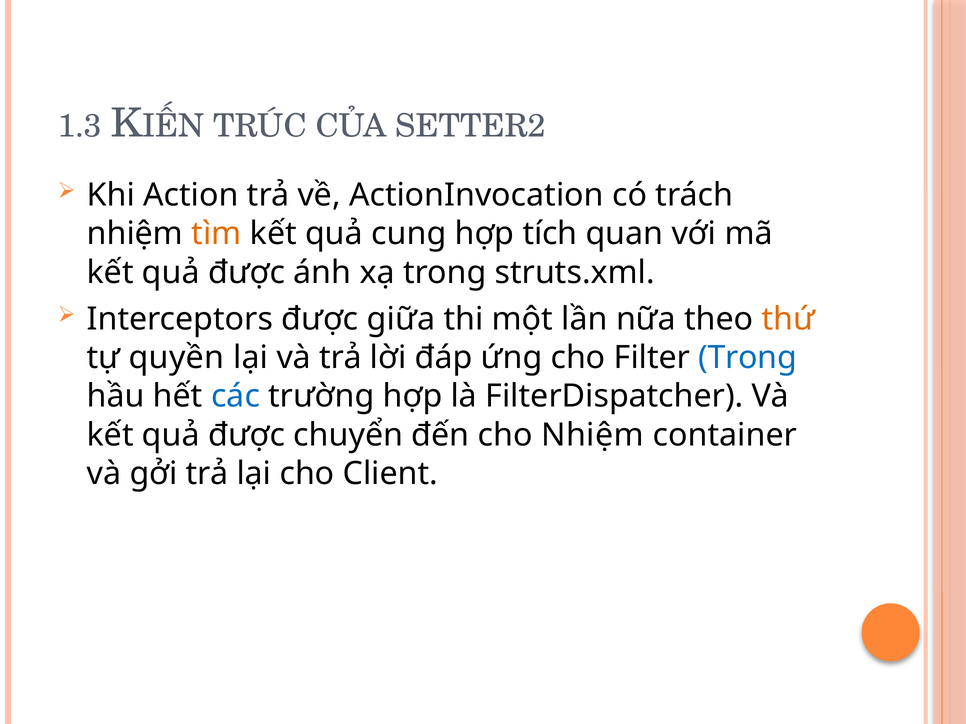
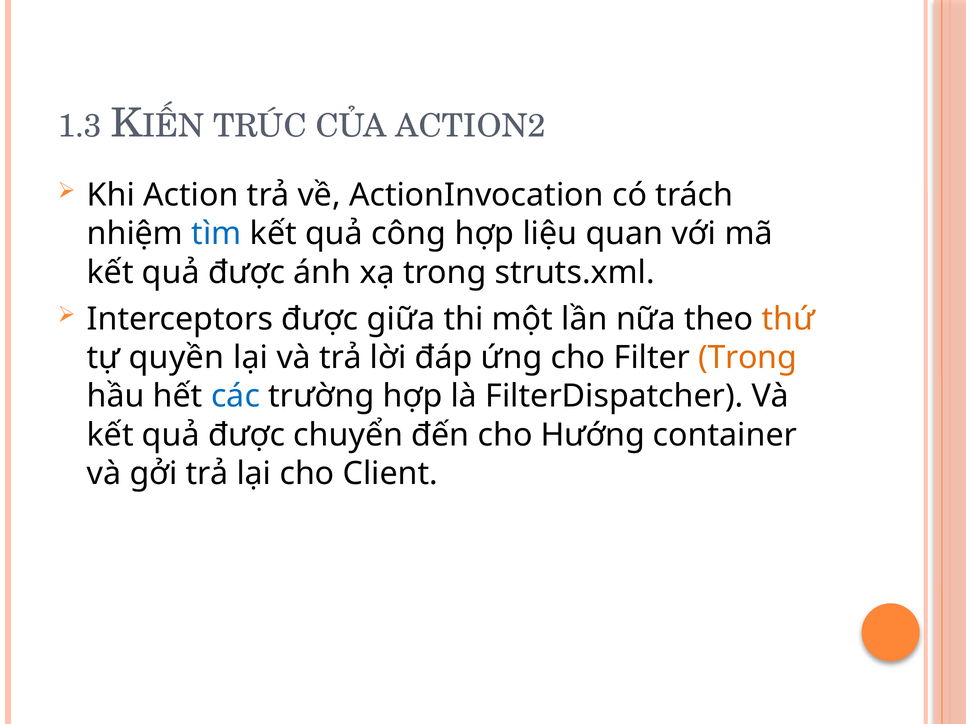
SETTER2: SETTER2 -> ACTION2
tìm colour: orange -> blue
cung: cung -> công
tích: tích -> liệu
Trong at (748, 358) colour: blue -> orange
cho Nhiệm: Nhiệm -> Hướng
